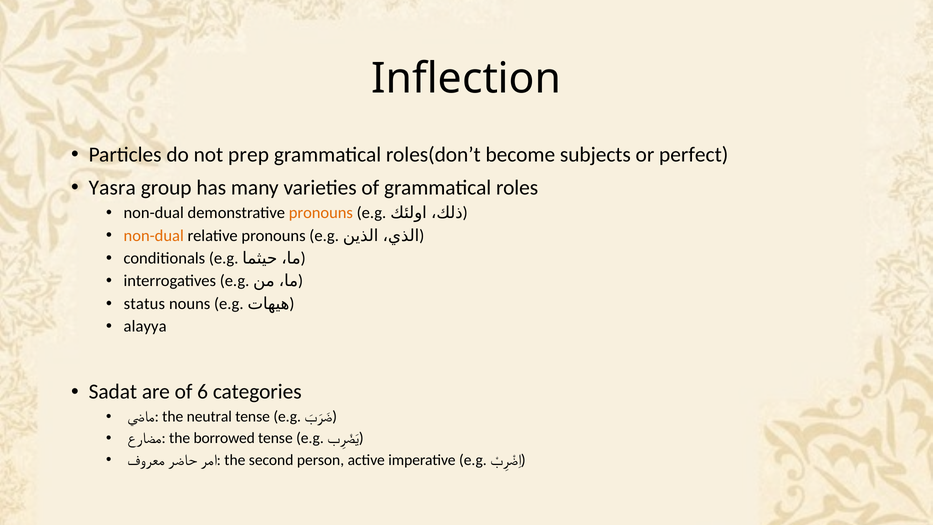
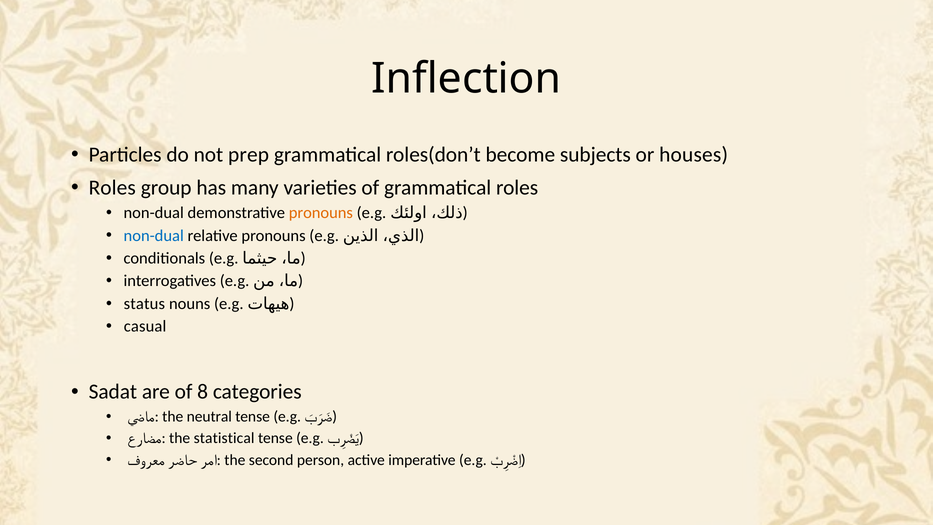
perfect: perfect -> houses
Yasra at (112, 187): Yasra -> Roles
non-dual at (154, 235) colour: orange -> blue
alayya: alayya -> casual
6: 6 -> 8
borrowed: borrowed -> statistical
